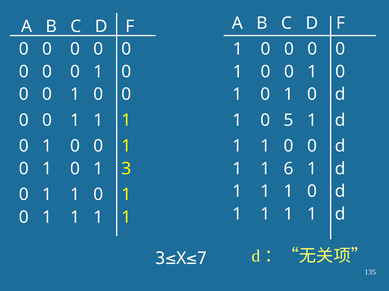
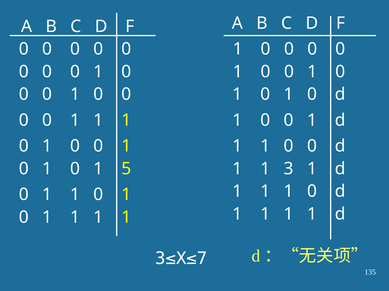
5 at (289, 120): 5 -> 0
3: 3 -> 5
6: 6 -> 3
